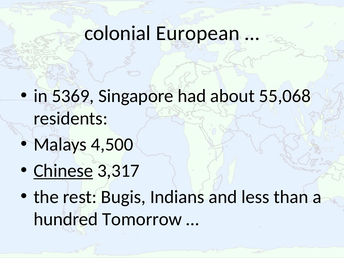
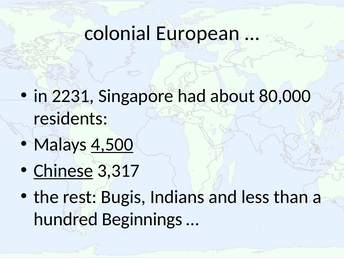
5369: 5369 -> 2231
55,068: 55,068 -> 80,000
4,500 underline: none -> present
Tomorrow: Tomorrow -> Beginnings
